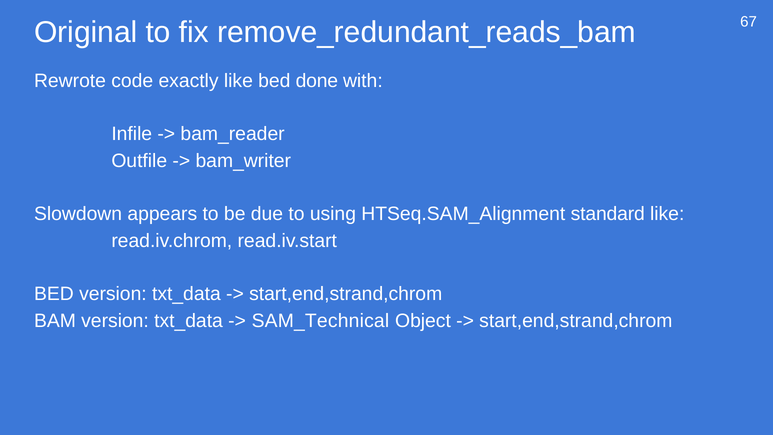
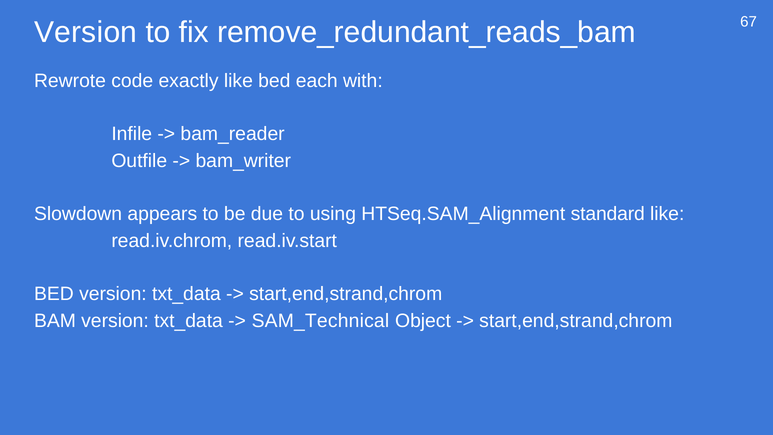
Original at (86, 32): Original -> Version
done: done -> each
